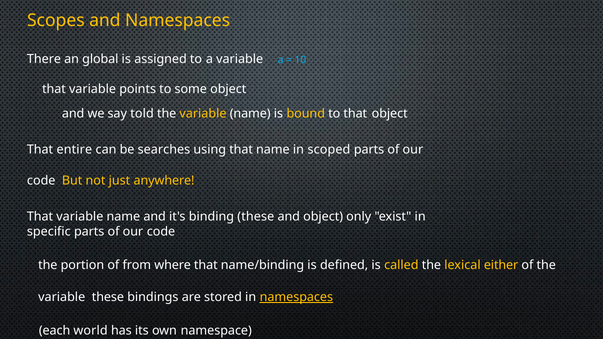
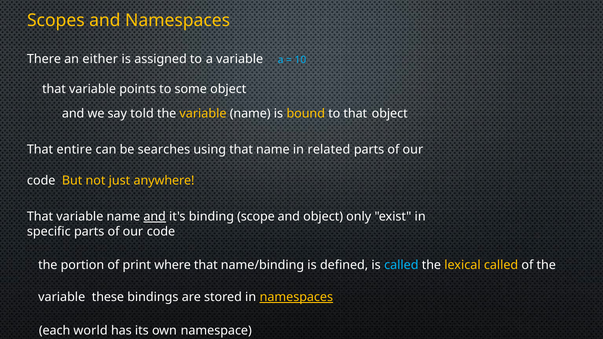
global: global -> either
scoped: scoped -> related
and at (155, 217) underline: none -> present
binding these: these -> scope
from: from -> print
called at (401, 265) colour: yellow -> light blue
lexical either: either -> called
